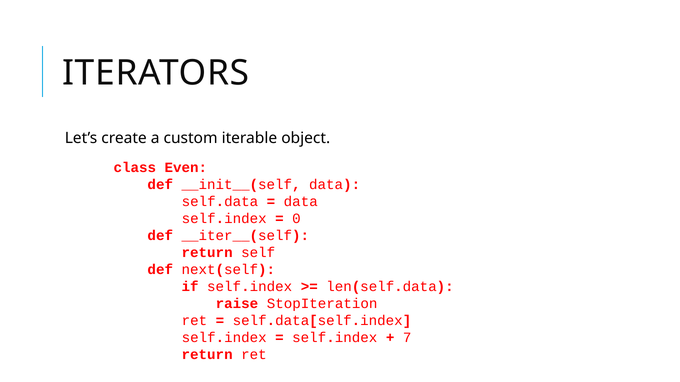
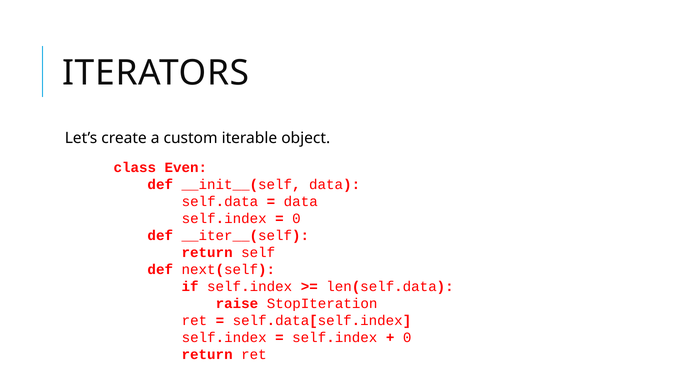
7 at (407, 338): 7 -> 0
